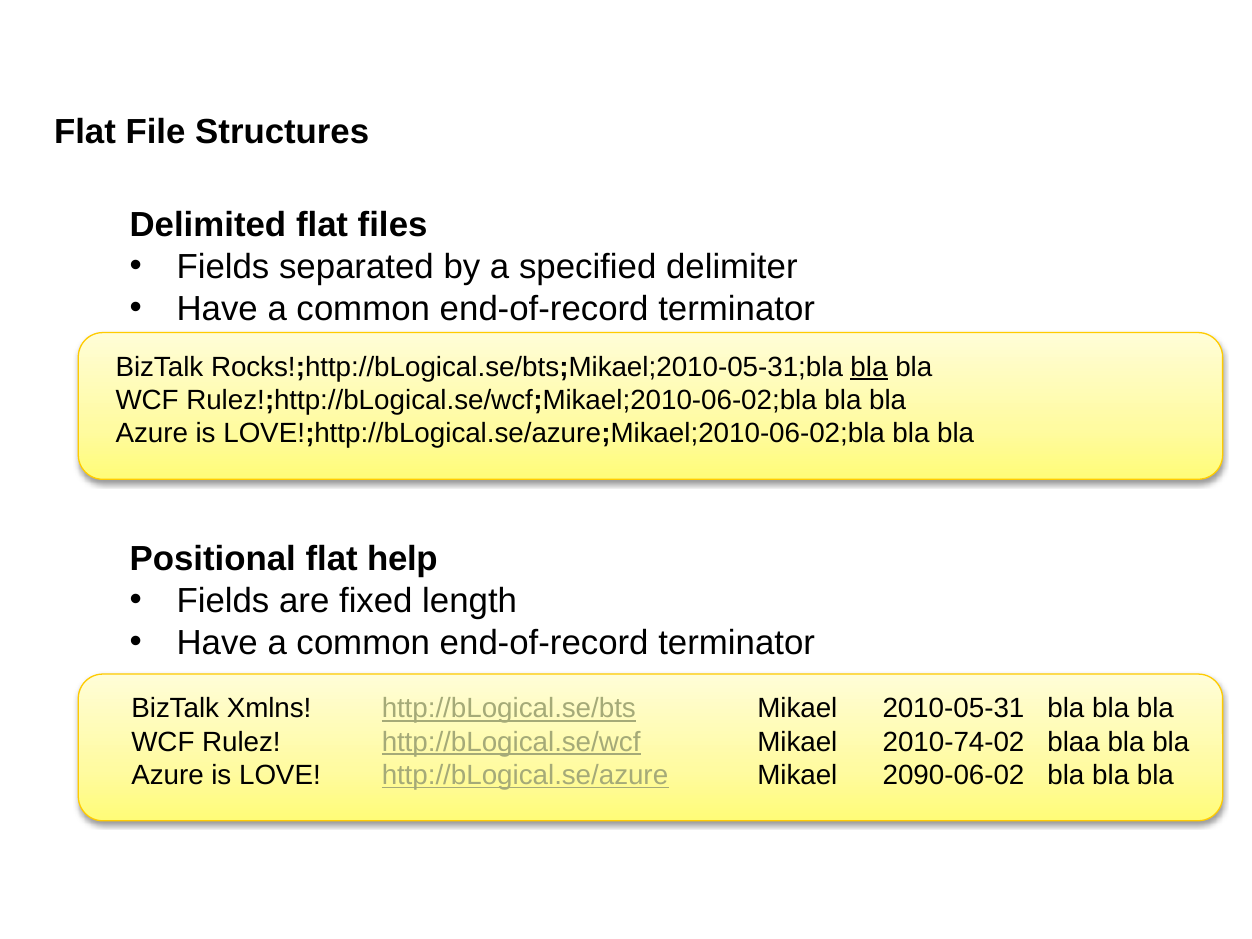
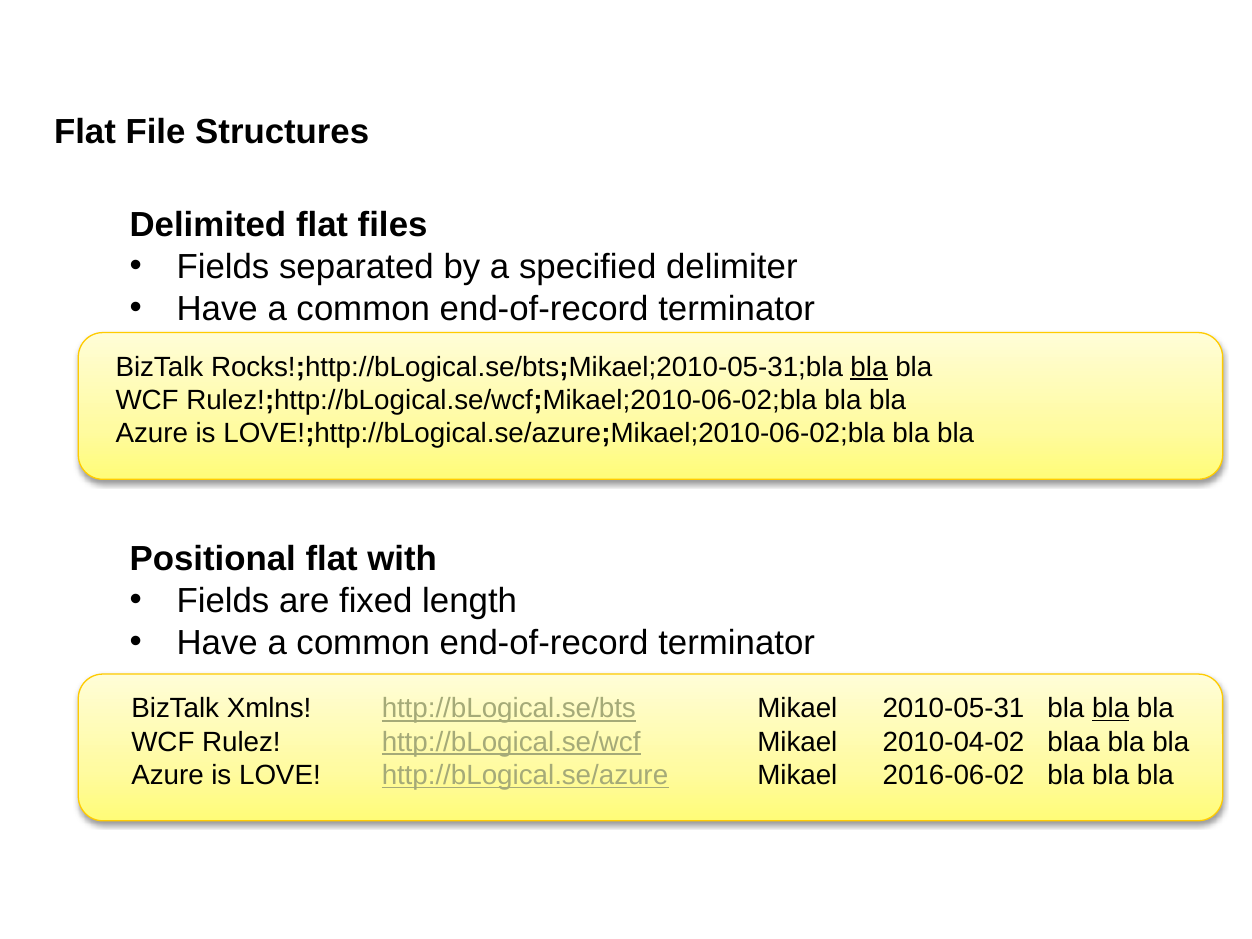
help: help -> with
bla at (1111, 709) underline: none -> present
2010-74-02: 2010-74-02 -> 2010-04-02
2090-06-02: 2090-06-02 -> 2016-06-02
